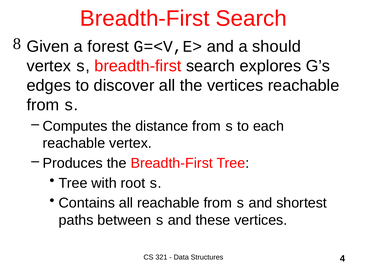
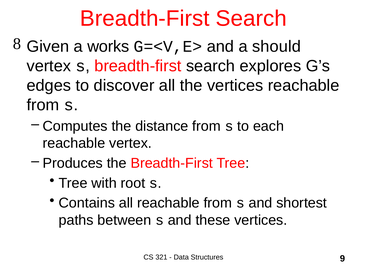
forest: forest -> works
4: 4 -> 9
